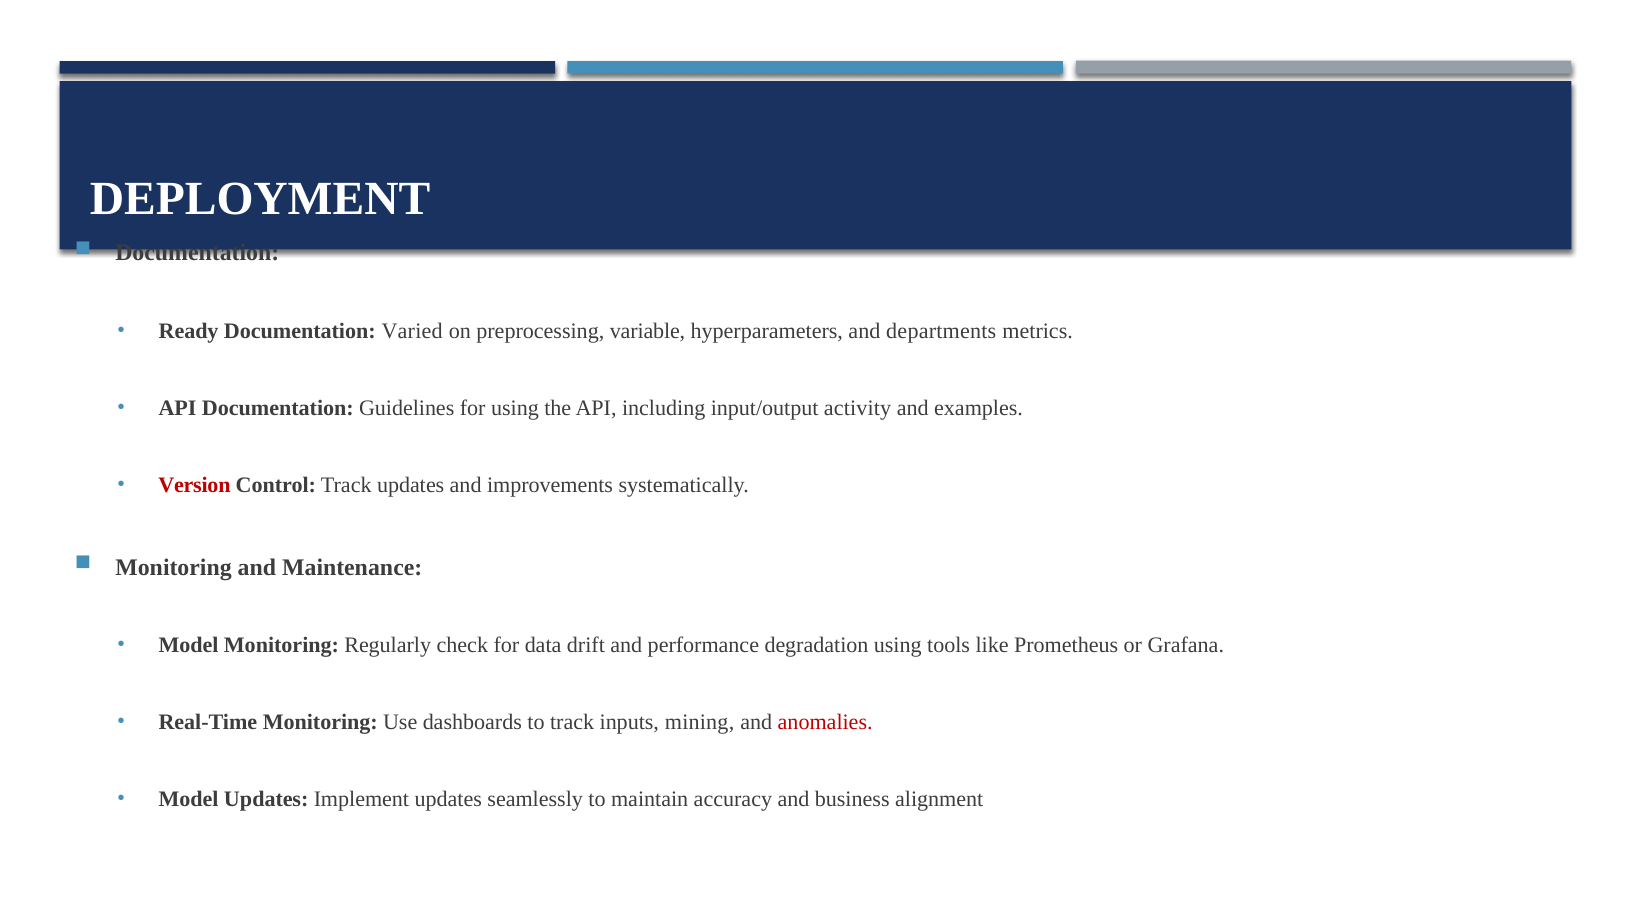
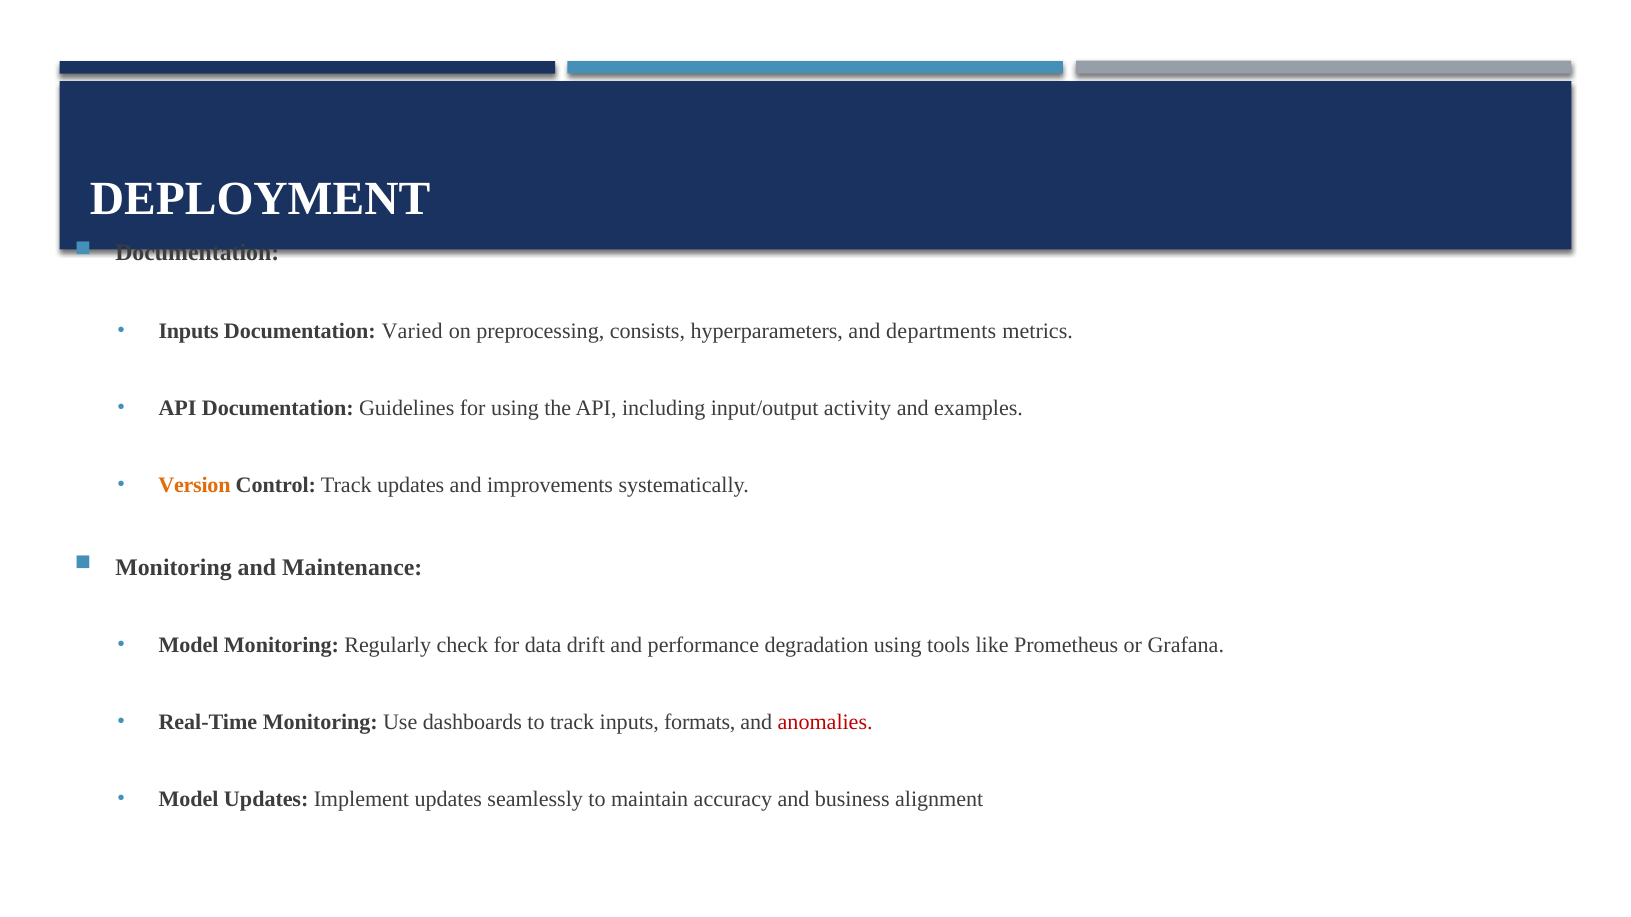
Ready at (189, 331): Ready -> Inputs
variable: variable -> consists
Version colour: red -> orange
mining: mining -> formats
